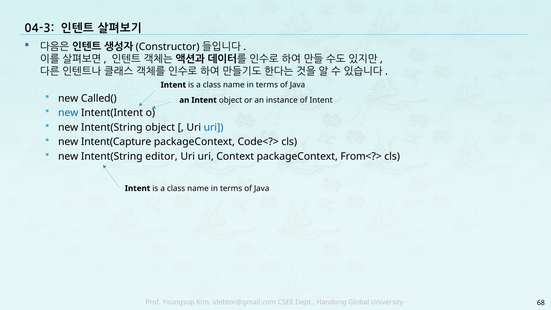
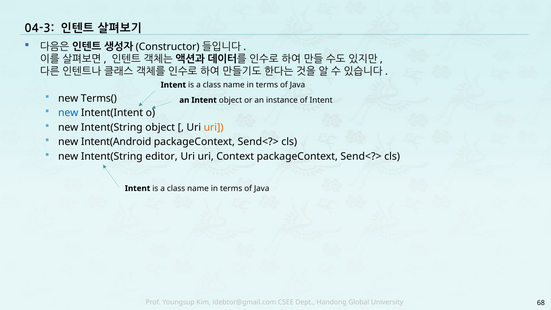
Called(: Called( -> Terms(
uri at (214, 127) colour: blue -> orange
Intent(Capture: Intent(Capture -> Intent(Android
Code<?> at (258, 142): Code<?> -> Send<?>
Context packageContext From<?>: From<?> -> Send<?>
